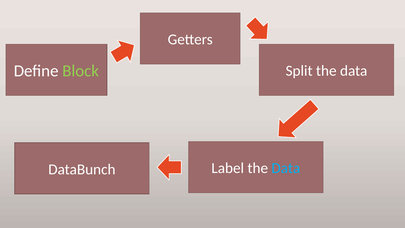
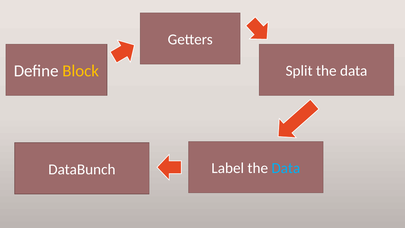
Block colour: light green -> yellow
